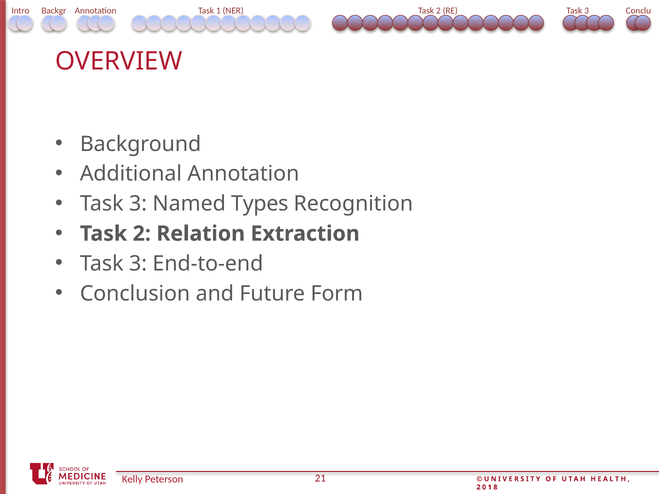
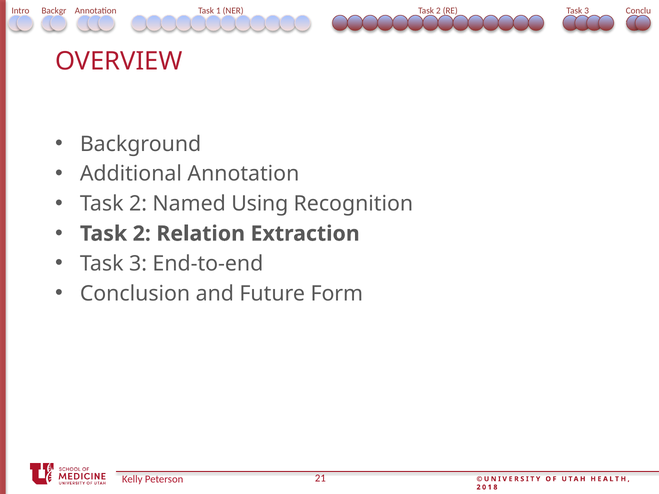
3 at (138, 204): 3 -> 2
Types: Types -> Using
